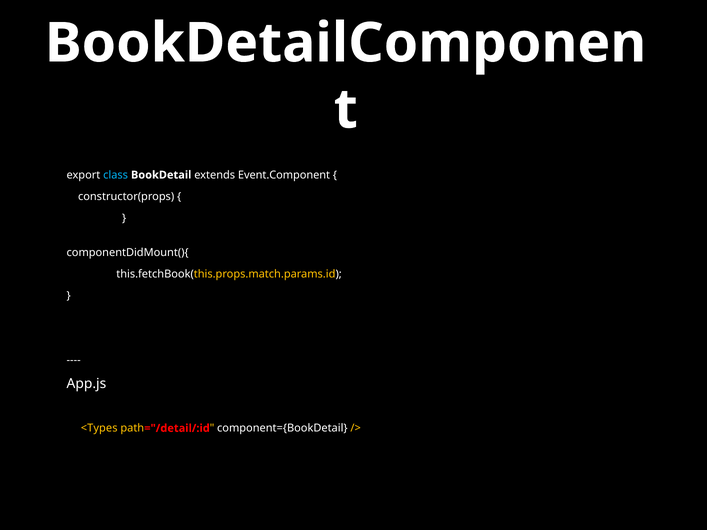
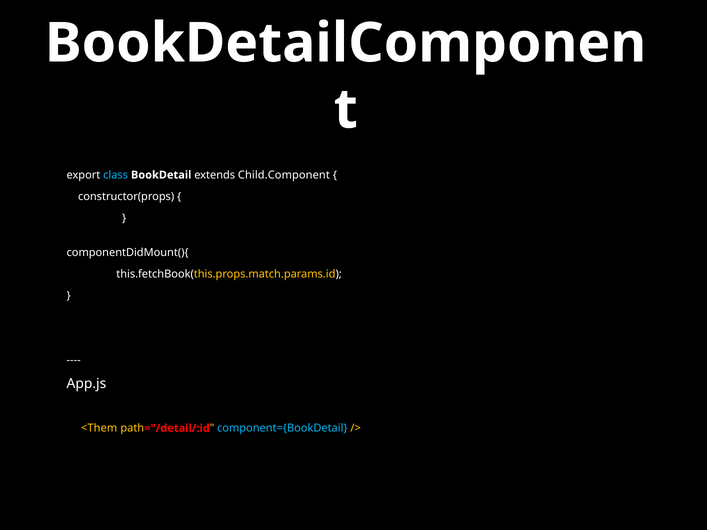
Event.Component: Event.Component -> Child.Component
<Types: <Types -> <Them
component={BookDetail colour: white -> light blue
